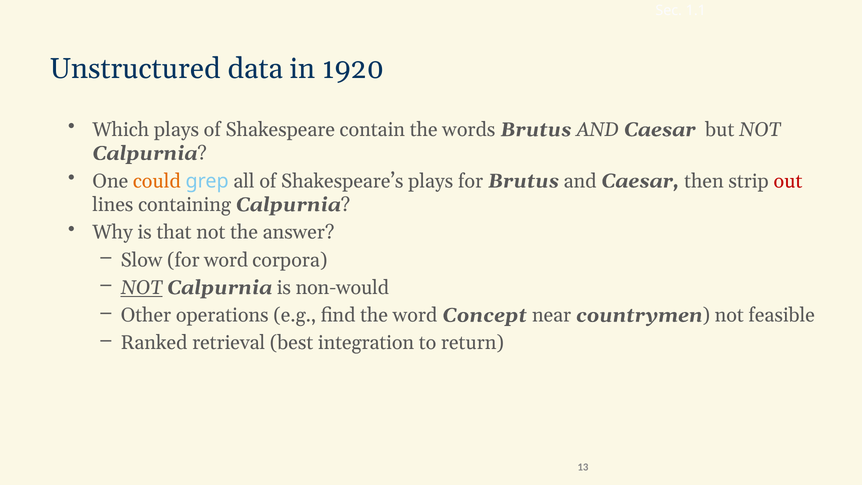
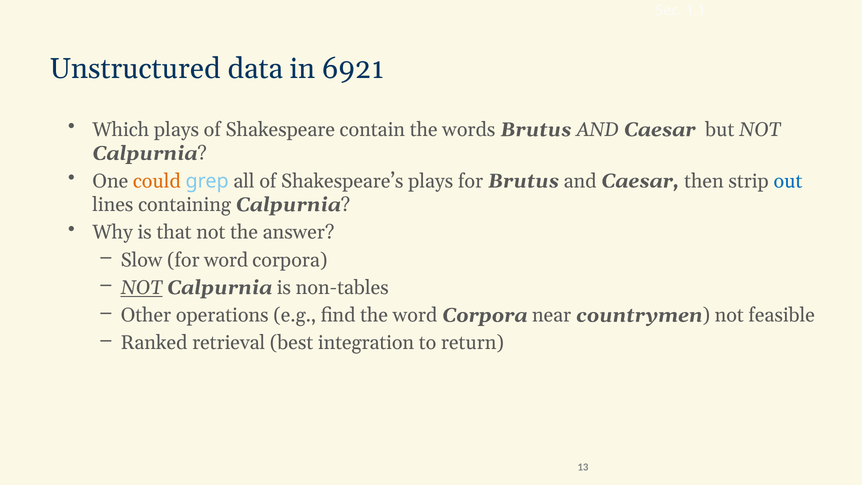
1920: 1920 -> 6921
out colour: red -> blue
non-would: non-would -> non-tables
the word Concept: Concept -> Corpora
